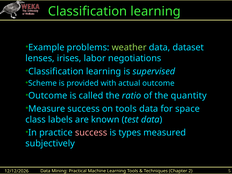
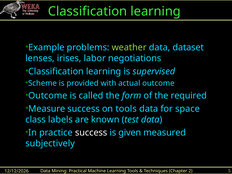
ratio: ratio -> form
quantity: quantity -> required
success at (91, 133) colour: pink -> white
types: types -> given
